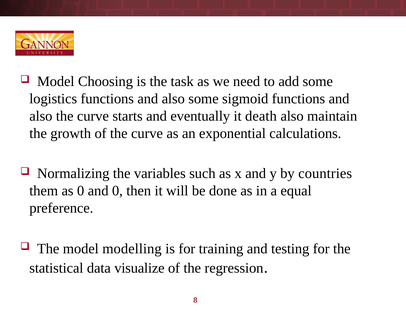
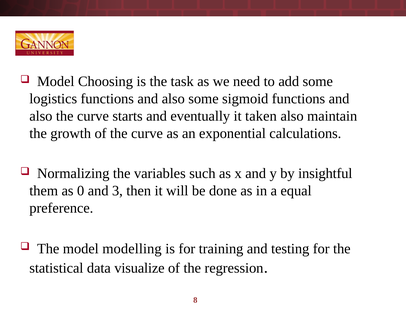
death: death -> taken
countries: countries -> insightful
and 0: 0 -> 3
